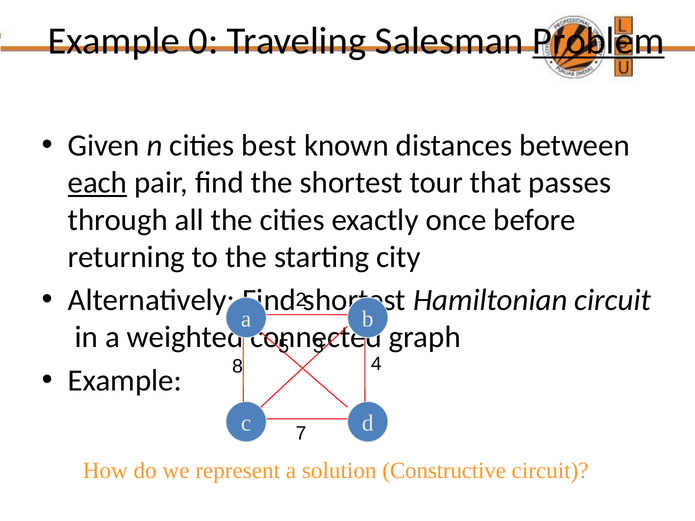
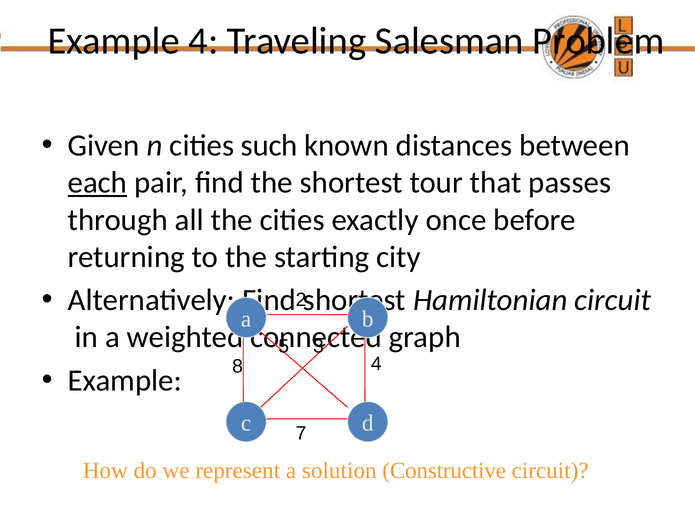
Example 0: 0 -> 4
Problem underline: present -> none
best: best -> such
